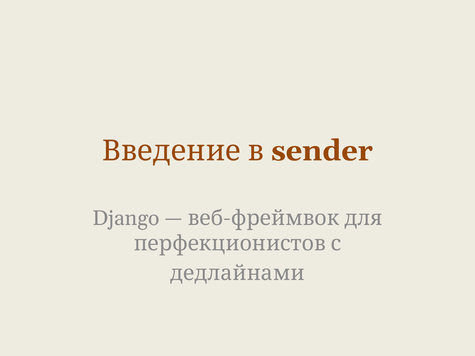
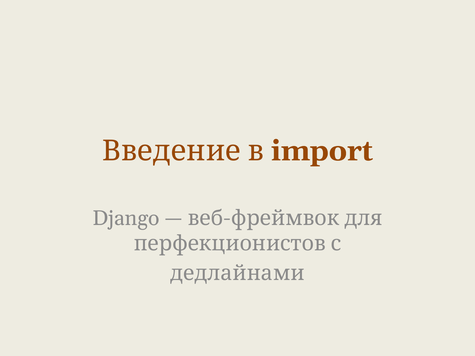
sender: sender -> import
